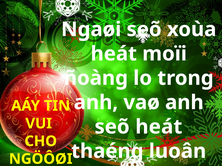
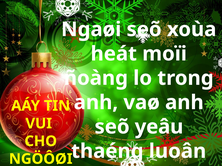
seõ heát: heát -> yeâu
